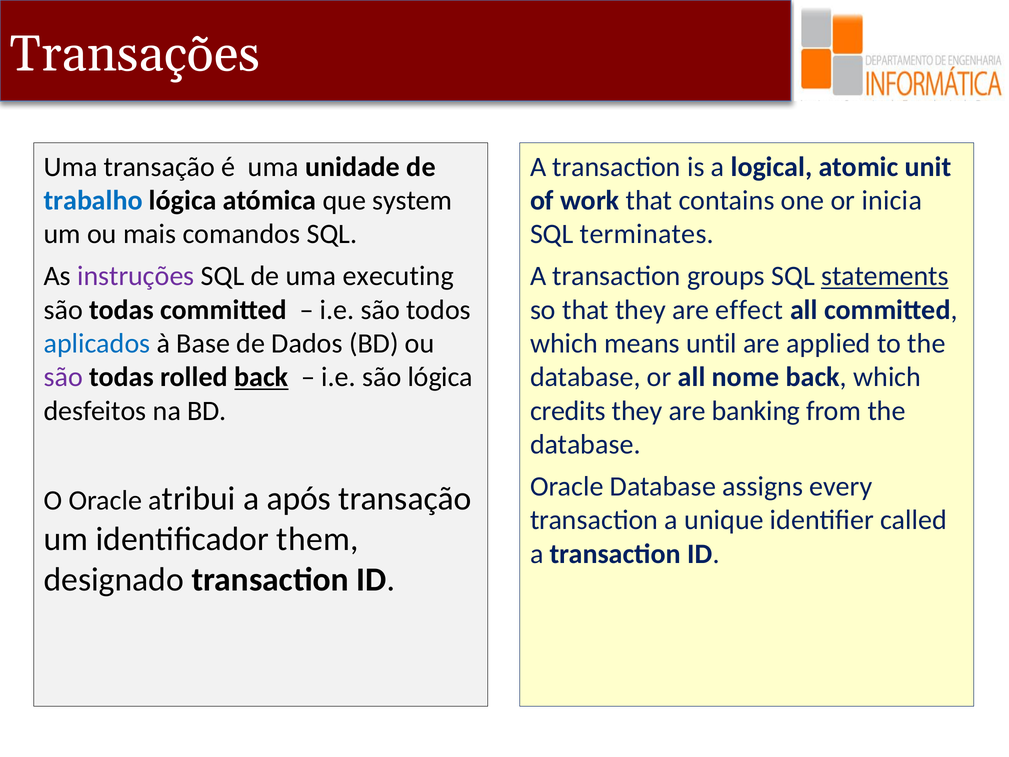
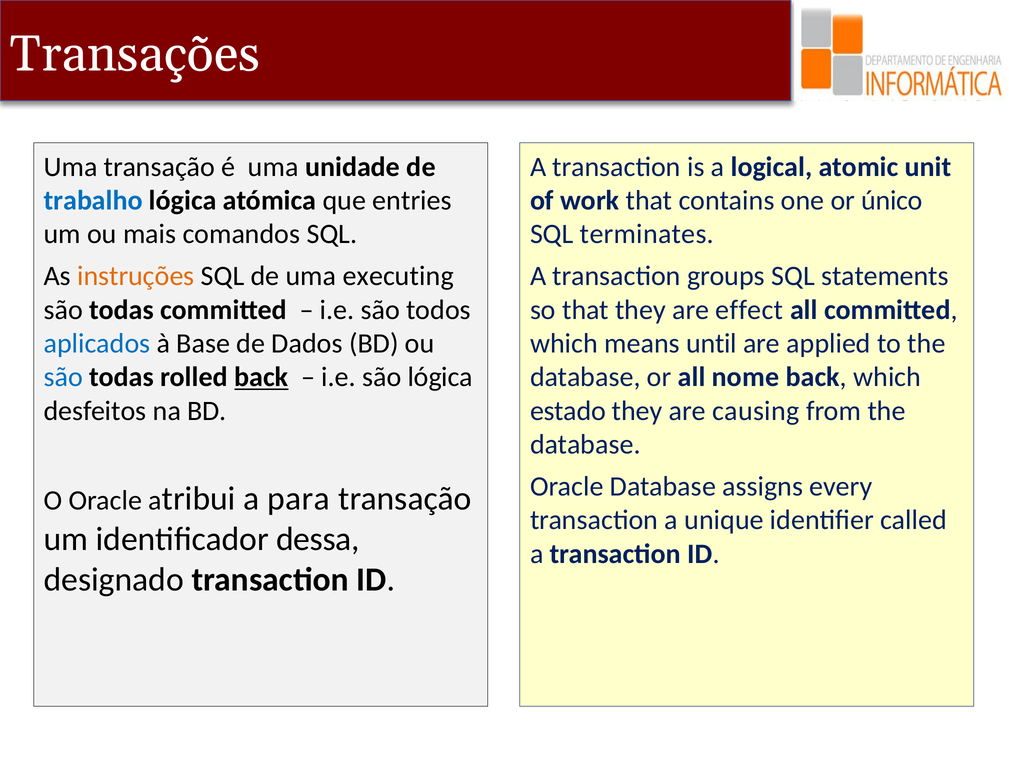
inicia: inicia -> único
system: system -> entries
instruções colour: purple -> orange
statements underline: present -> none
são at (63, 377) colour: purple -> blue
credits: credits -> estado
banking: banking -> causing
após: após -> para
them: them -> dessa
